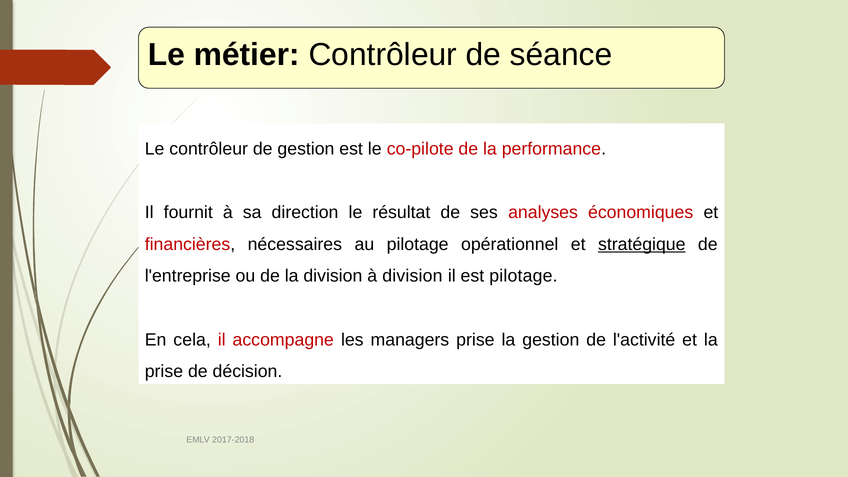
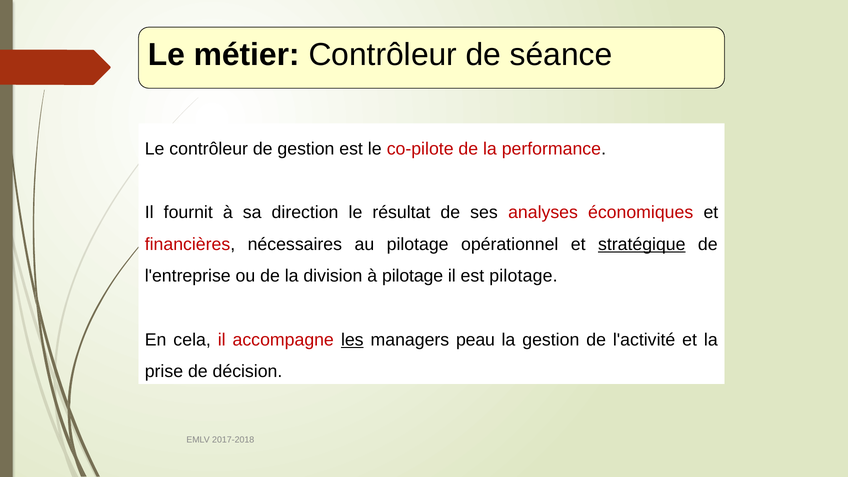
à division: division -> pilotage
les underline: none -> present
managers prise: prise -> peau
